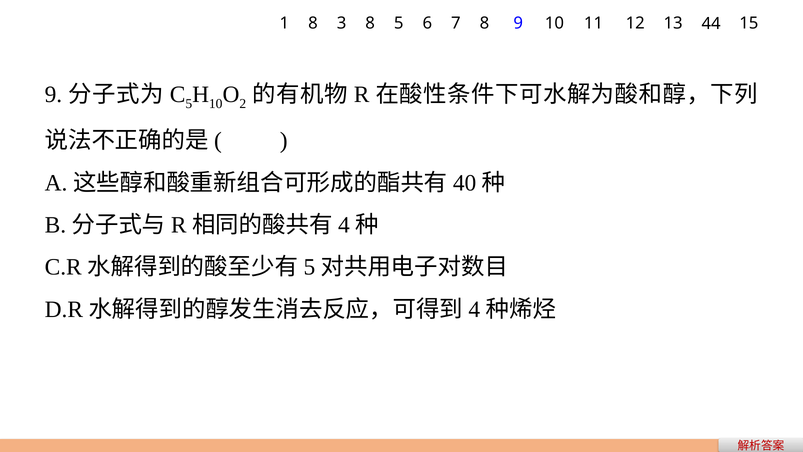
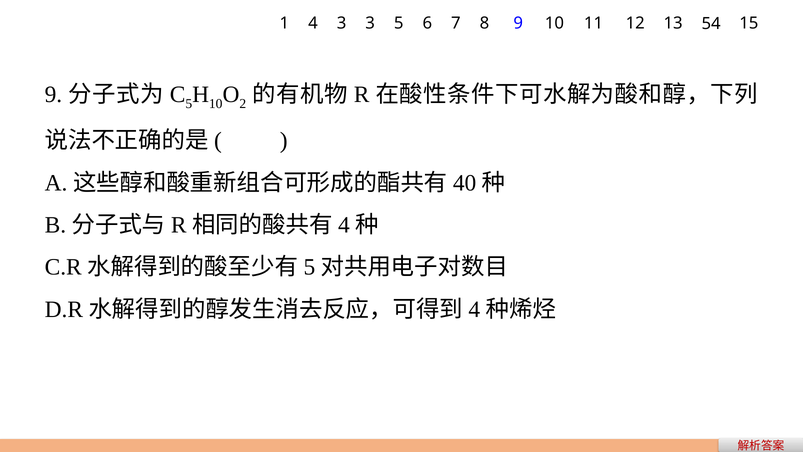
1 8: 8 -> 4
3 8: 8 -> 3
44: 44 -> 54
